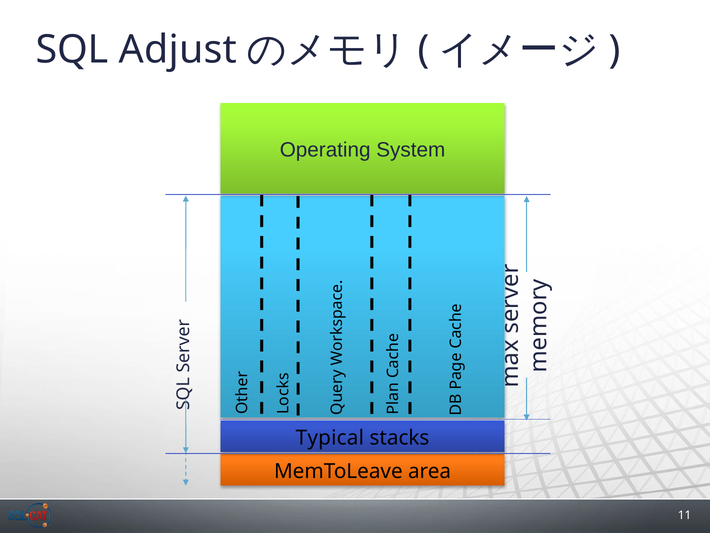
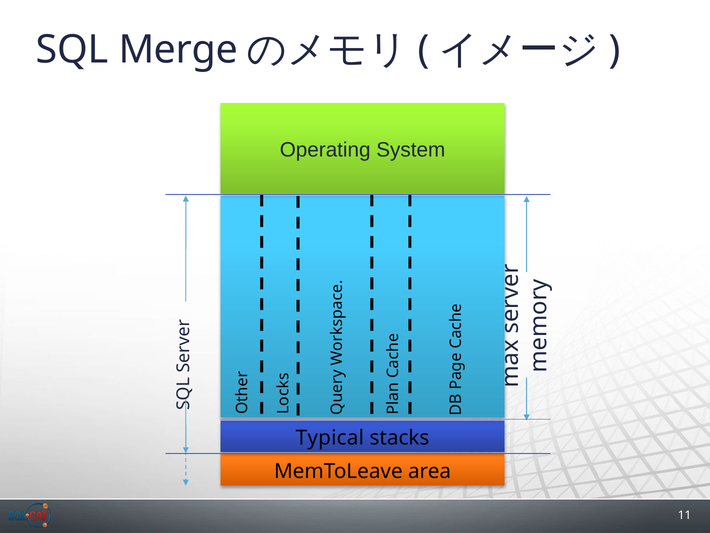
Adjust: Adjust -> Merge
